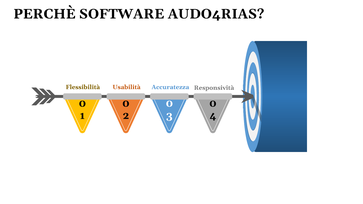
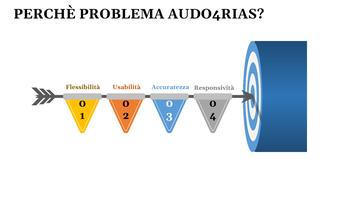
SOFTWARE: SOFTWARE -> PROBLEMA
